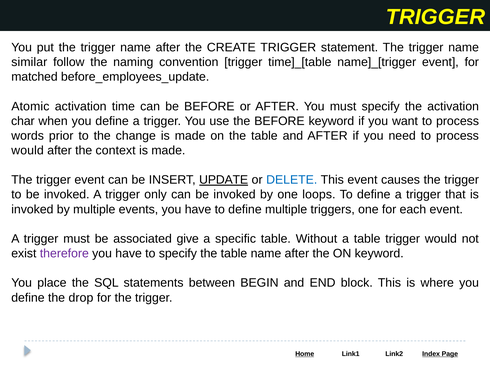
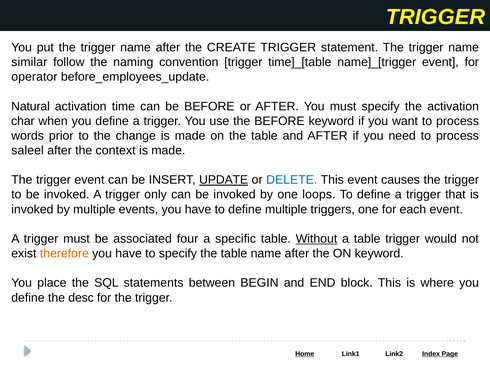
matched: matched -> operator
Atomic: Atomic -> Natural
would at (28, 150): would -> saleel
give: give -> four
Without underline: none -> present
therefore colour: purple -> orange
drop: drop -> desc
